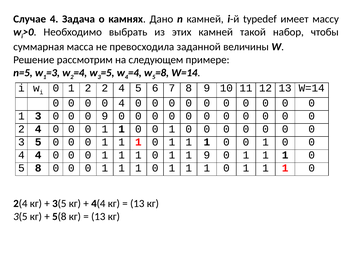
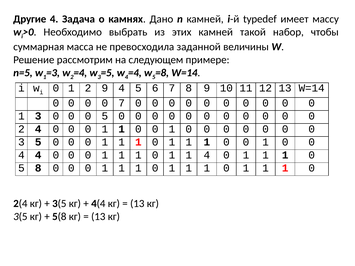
Случае: Случае -> Другие
2 2: 2 -> 9
0 0 0 4: 4 -> 7
0 0 9: 9 -> 5
1 9: 9 -> 4
